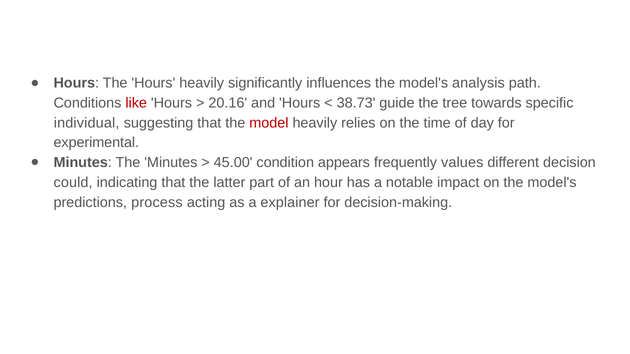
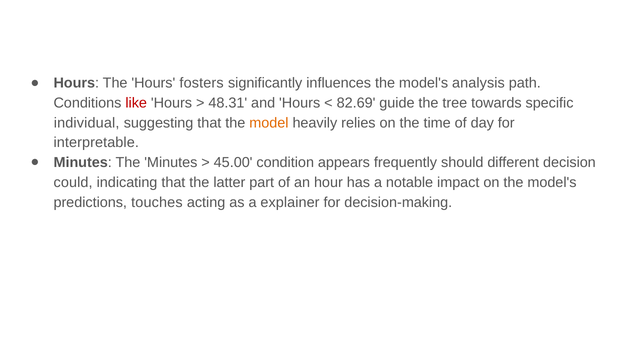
Hours heavily: heavily -> fosters
20.16: 20.16 -> 48.31
38.73: 38.73 -> 82.69
model colour: red -> orange
experimental: experimental -> interpretable
values: values -> should
process: process -> touches
